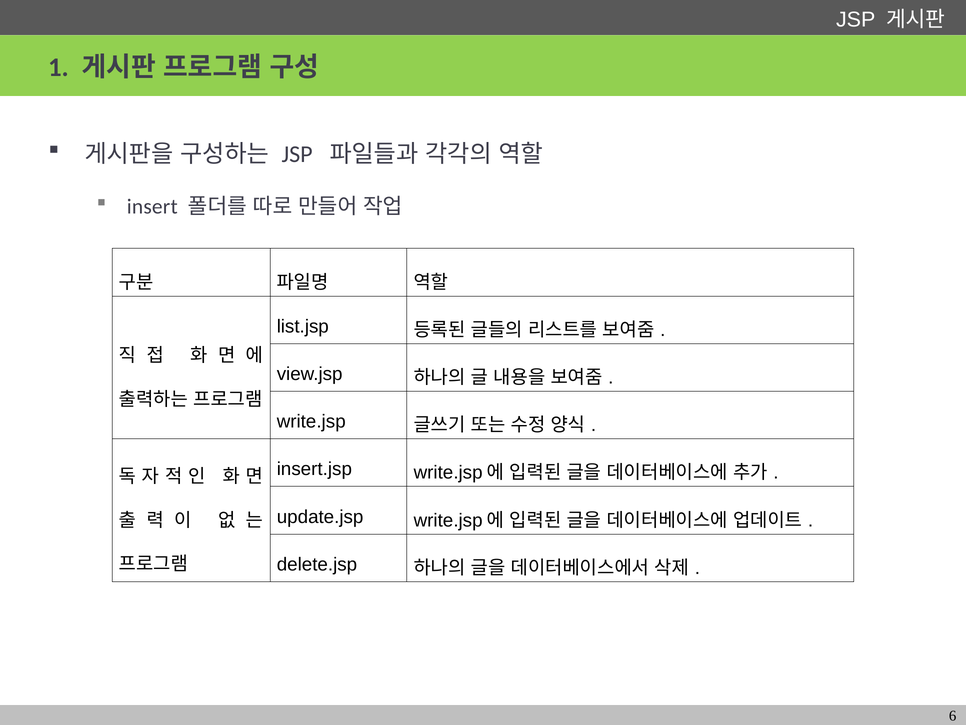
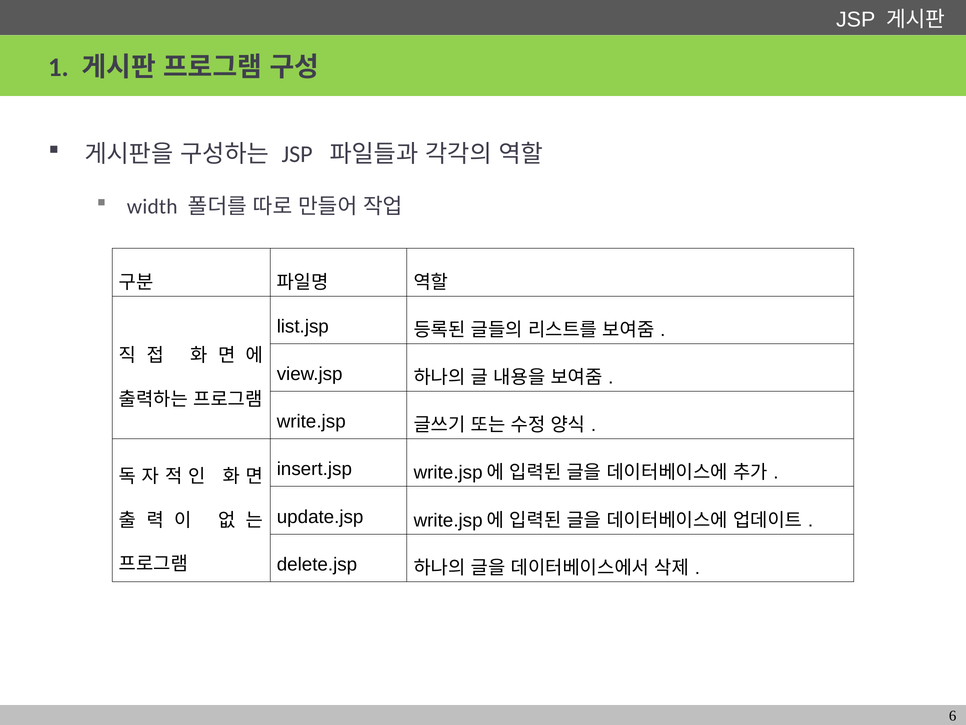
insert: insert -> width
